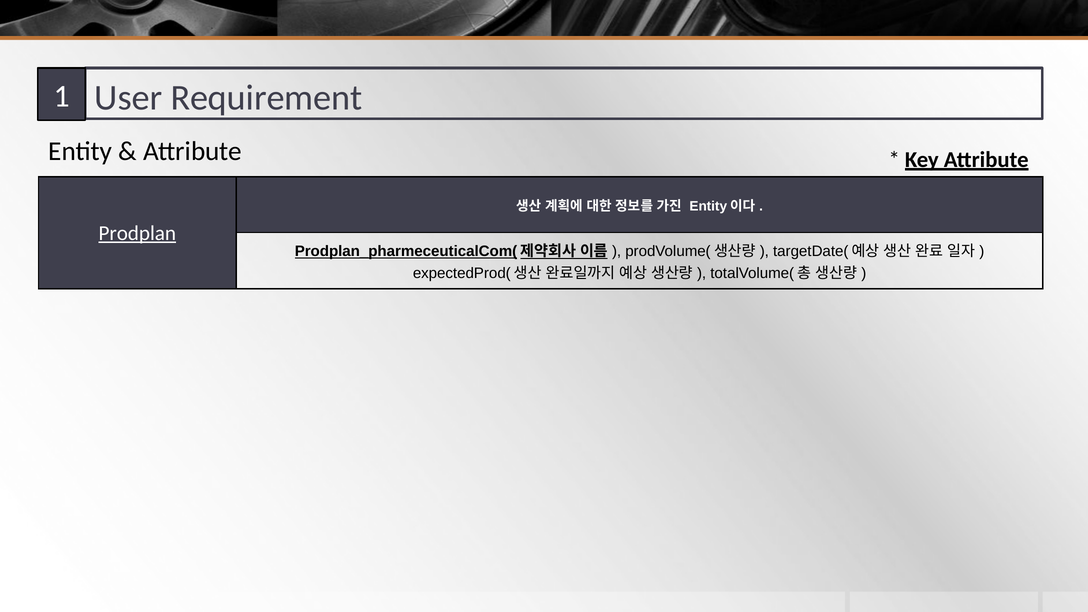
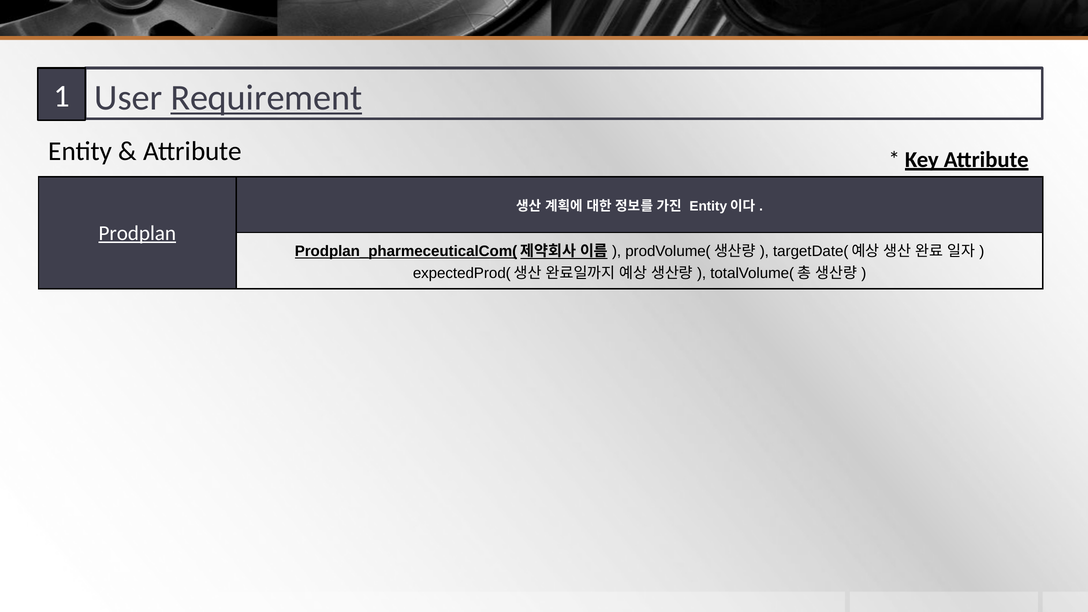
Requirement underline: none -> present
